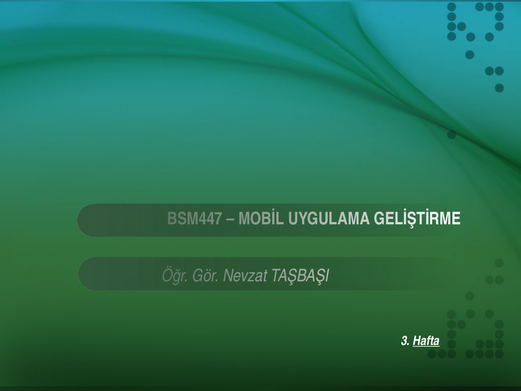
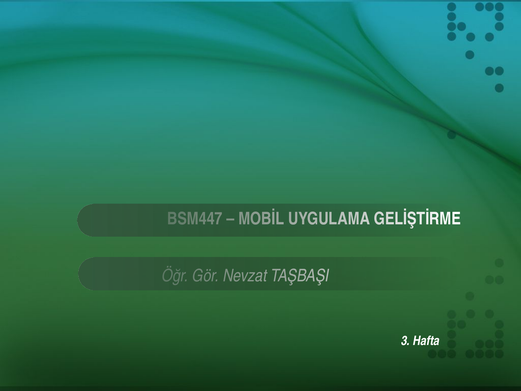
Hafta underline: present -> none
